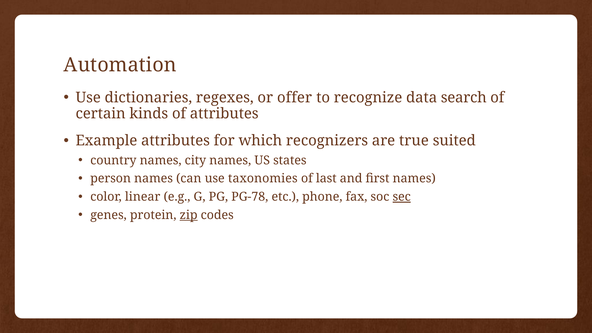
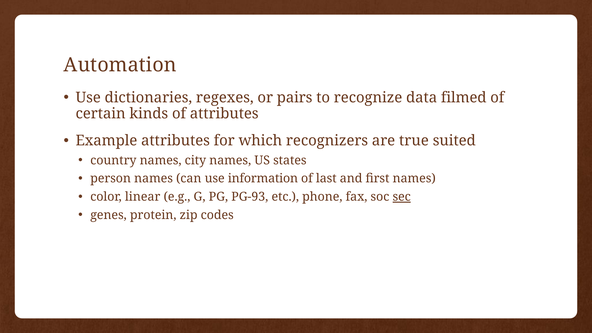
offer: offer -> pairs
search: search -> filmed
taxonomies: taxonomies -> information
PG-78: PG-78 -> PG-93
zip underline: present -> none
